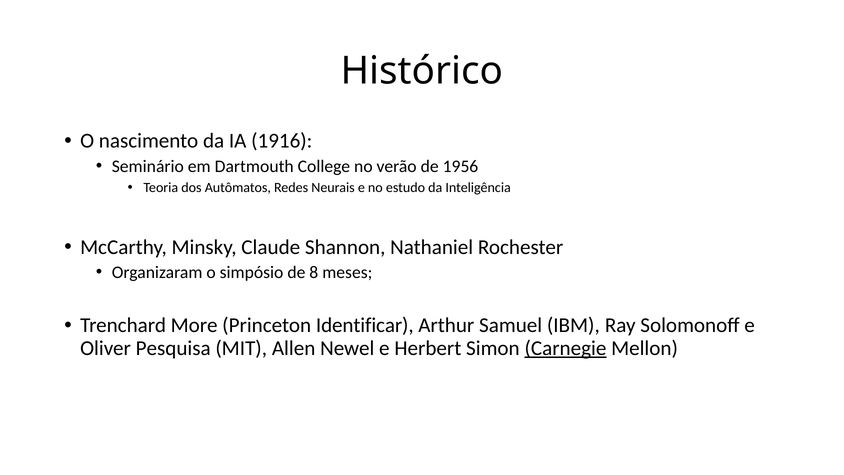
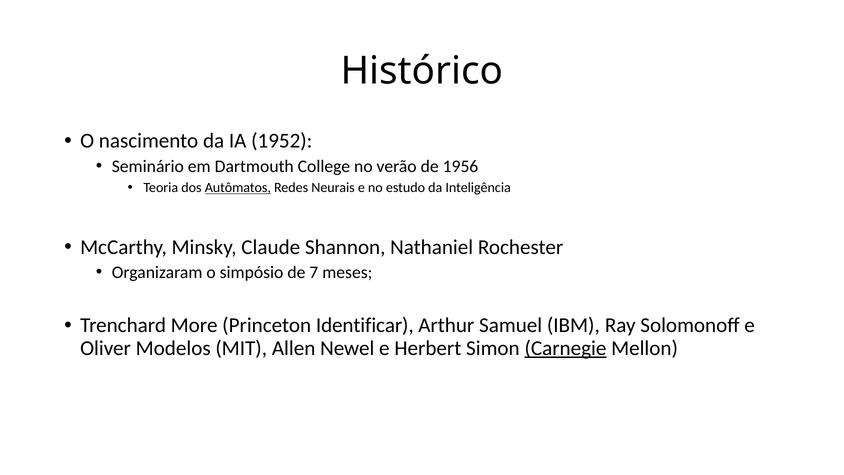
1916: 1916 -> 1952
Autômatos underline: none -> present
8: 8 -> 7
Pesquisa: Pesquisa -> Modelos
